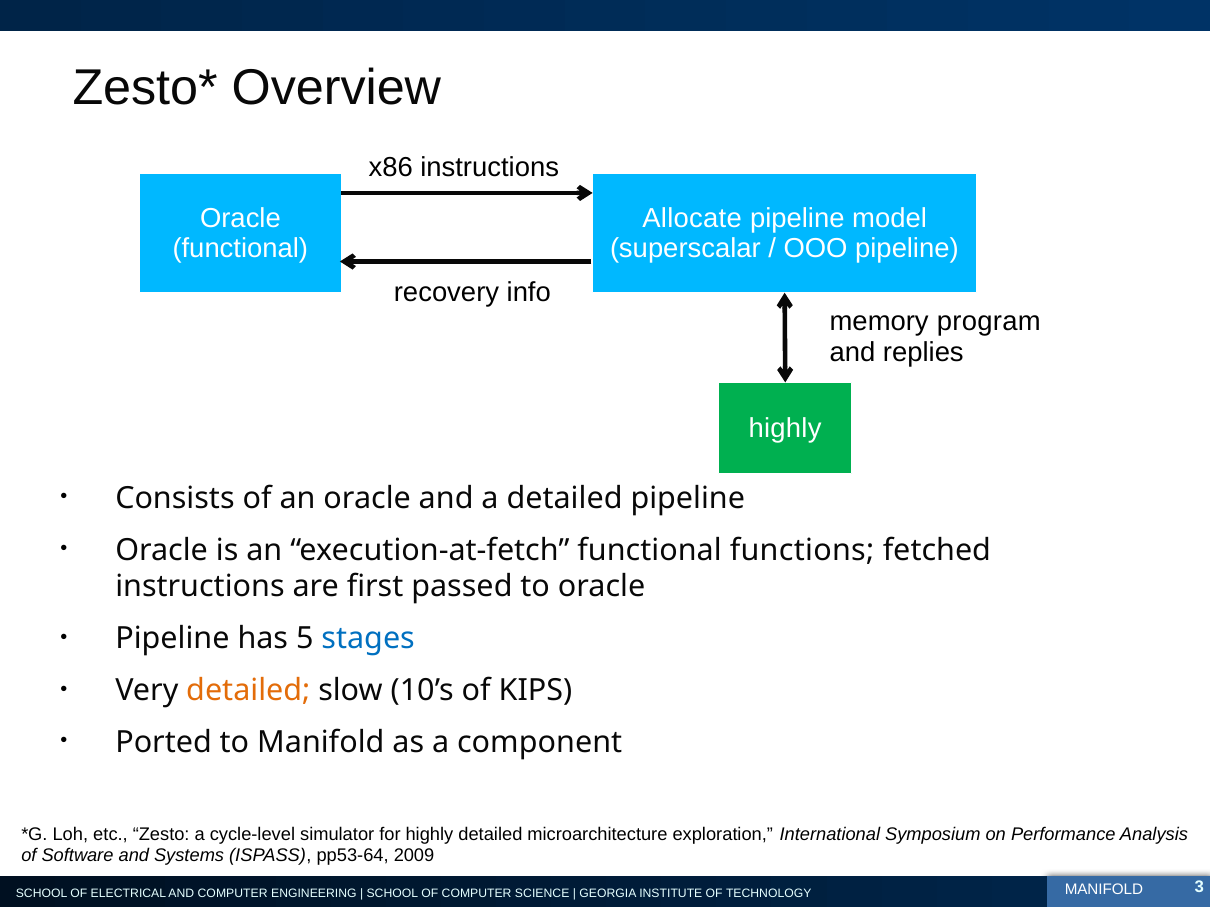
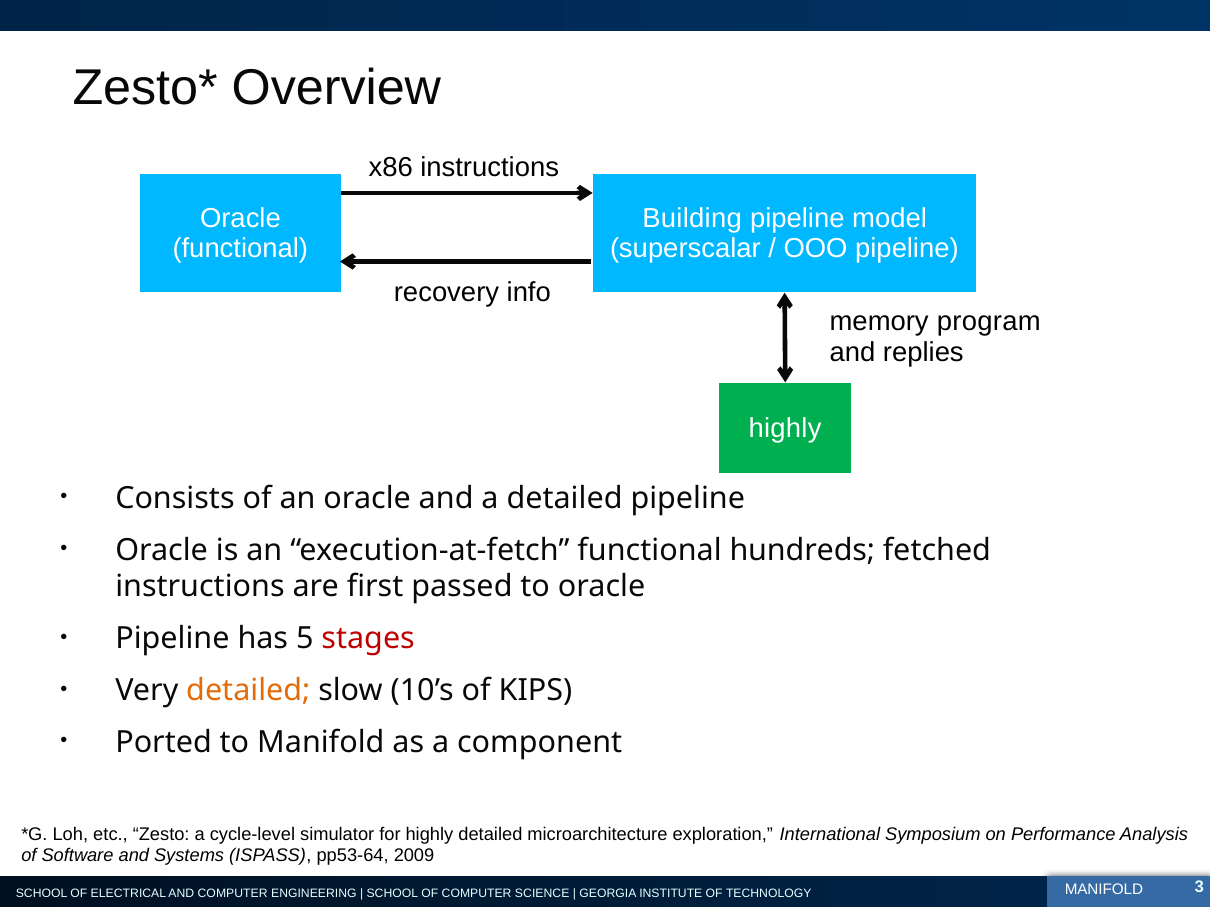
Allocate: Allocate -> Building
functions: functions -> hundreds
stages colour: blue -> red
